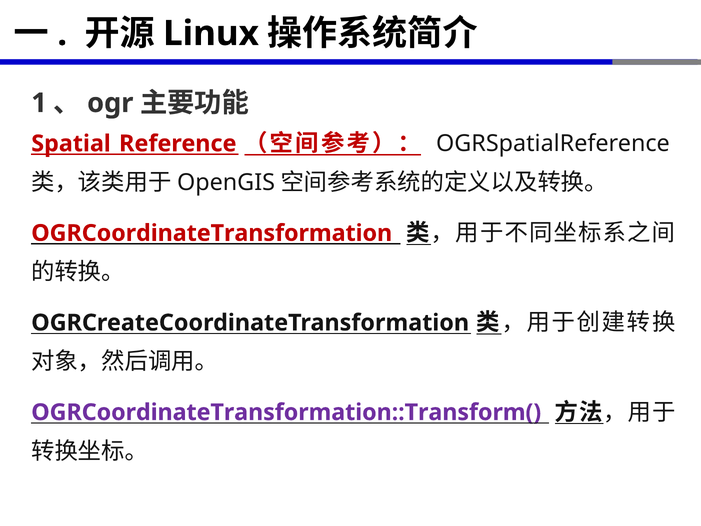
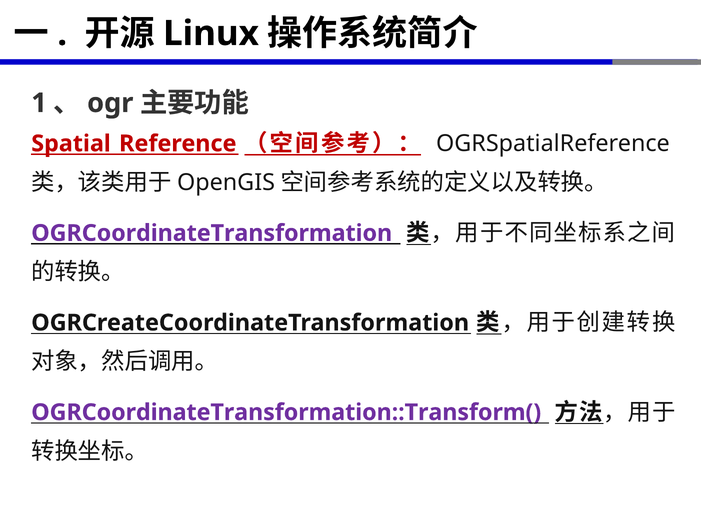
OGRCoordinateTransformation colour: red -> purple
